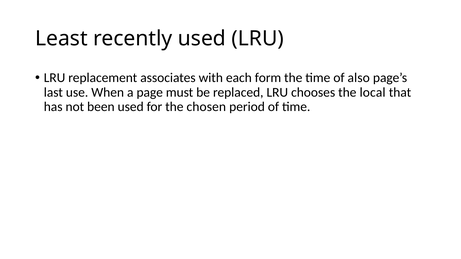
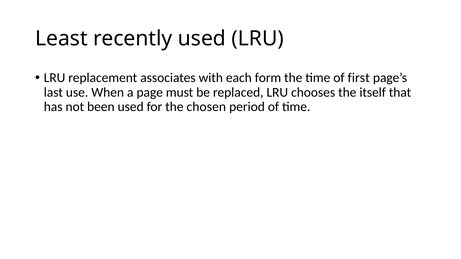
also: also -> first
local: local -> itself
